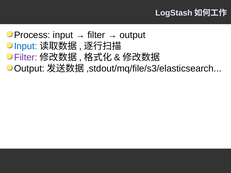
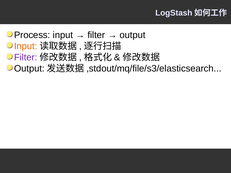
Input at (26, 46) colour: blue -> orange
